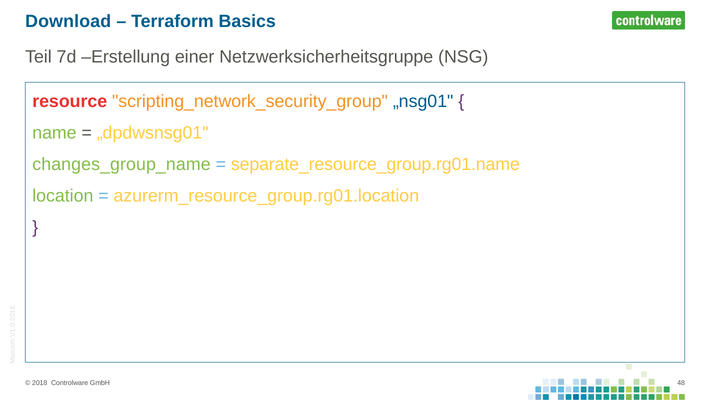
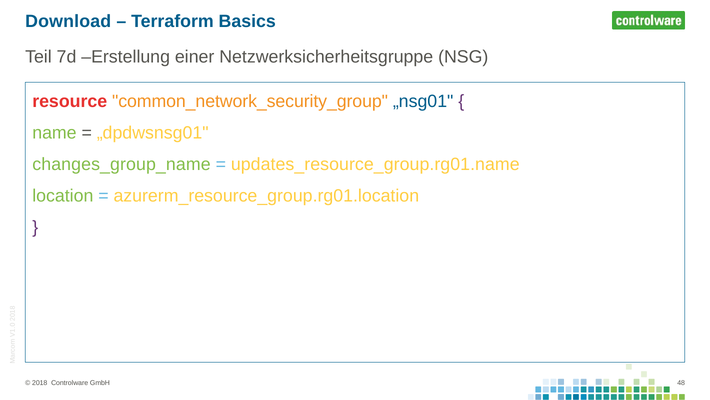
scripting_network_security_group: scripting_network_security_group -> common_network_security_group
separate_resource_group.rg01.name: separate_resource_group.rg01.name -> updates_resource_group.rg01.name
